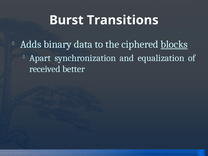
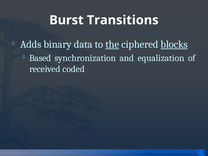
the underline: none -> present
Apart: Apart -> Based
better: better -> coded
